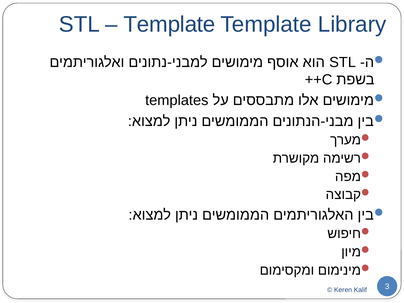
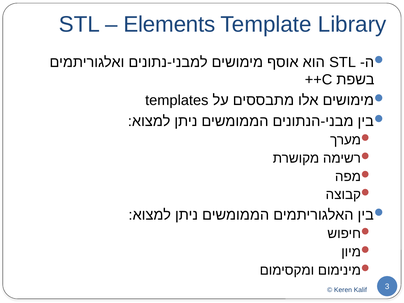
Template at (169, 24): Template -> Elements
